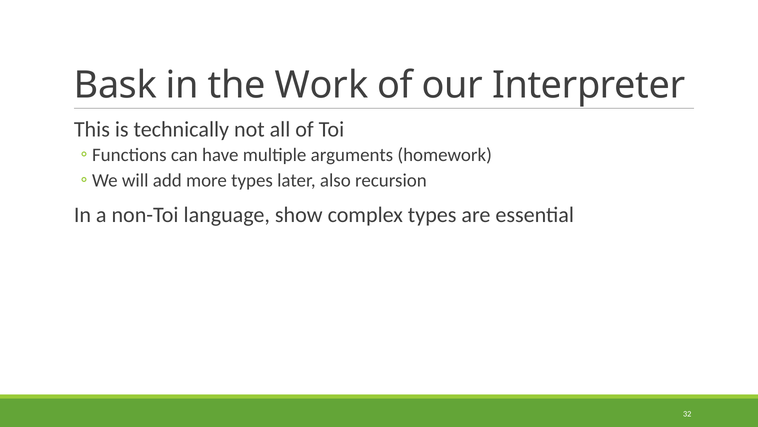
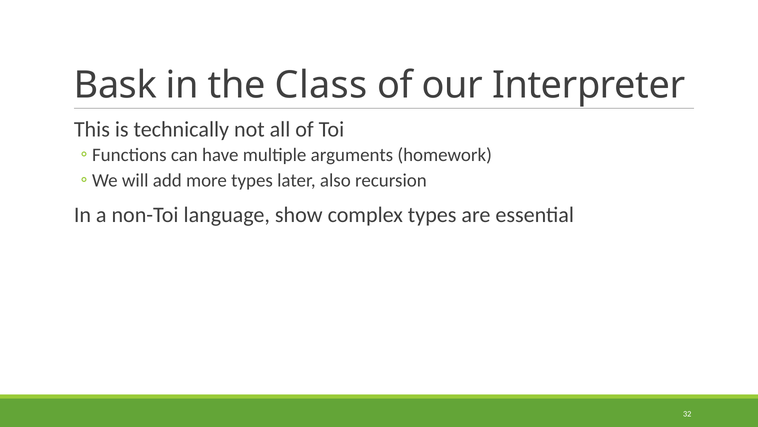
Work: Work -> Class
